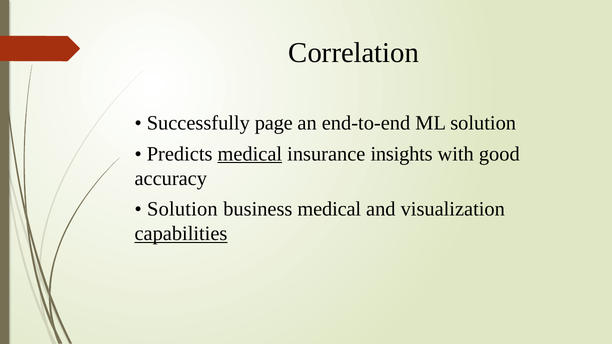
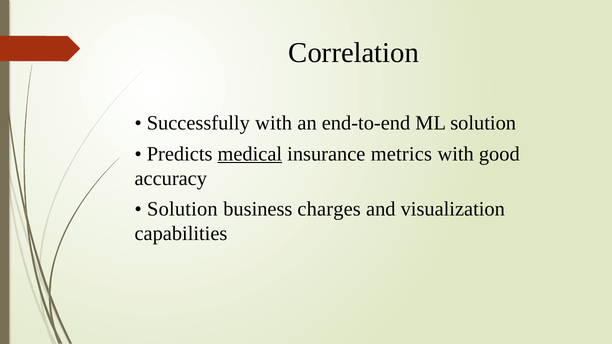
Successfully page: page -> with
insights: insights -> metrics
business medical: medical -> charges
capabilities underline: present -> none
